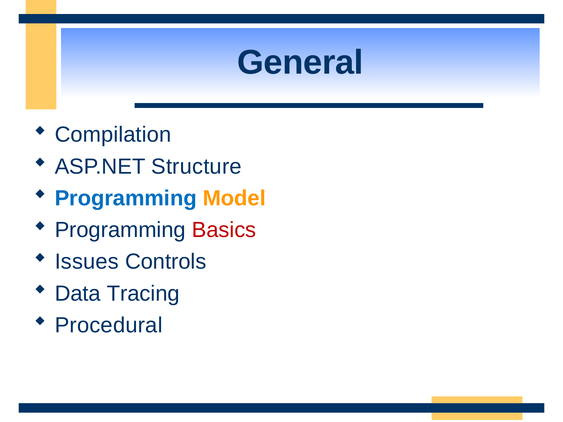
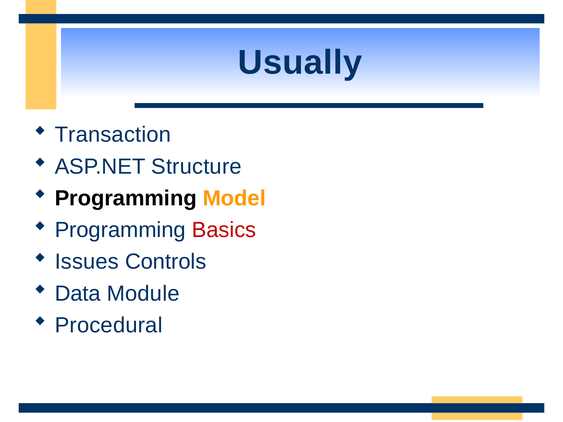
General: General -> Usually
Compilation: Compilation -> Transaction
Programming at (126, 198) colour: blue -> black
Tracing: Tracing -> Module
